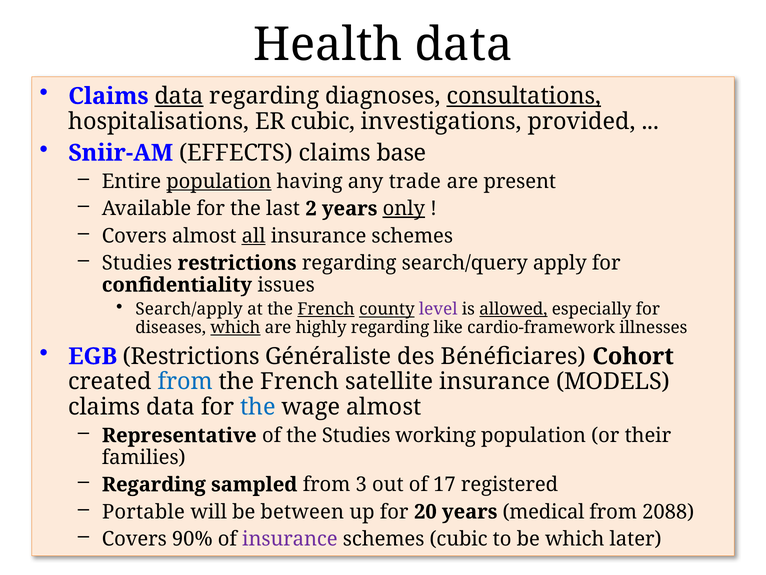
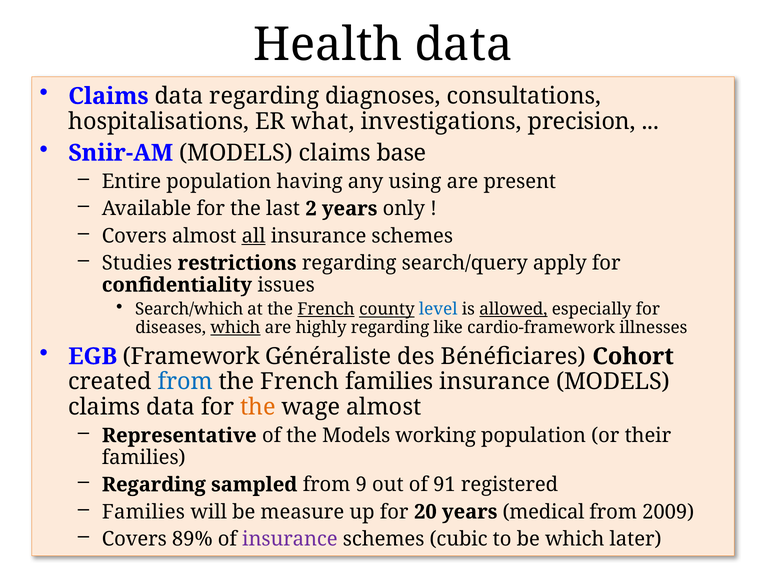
data at (179, 96) underline: present -> none
consultations underline: present -> none
ER cubic: cubic -> what
provided: provided -> precision
Sniir-AM EFFECTS: EFFECTS -> MODELS
population at (219, 181) underline: present -> none
trade: trade -> using
only underline: present -> none
Search/apply: Search/apply -> Search/which
level colour: purple -> blue
EGB Restrictions: Restrictions -> Framework
French satellite: satellite -> families
the at (258, 407) colour: blue -> orange
the Studies: Studies -> Models
3: 3 -> 9
17: 17 -> 91
Portable at (143, 511): Portable -> Families
between: between -> measure
2088: 2088 -> 2009
90%: 90% -> 89%
